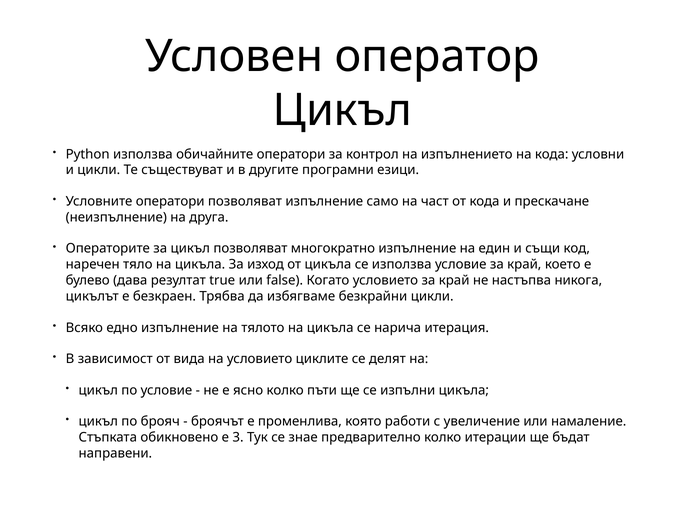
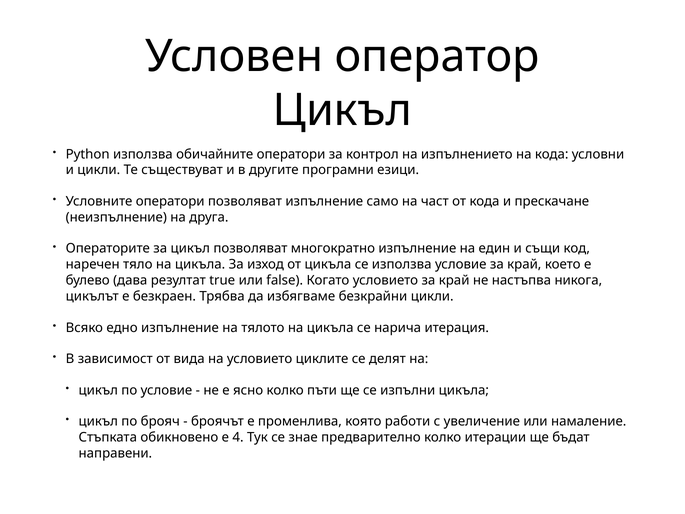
3: 3 -> 4
